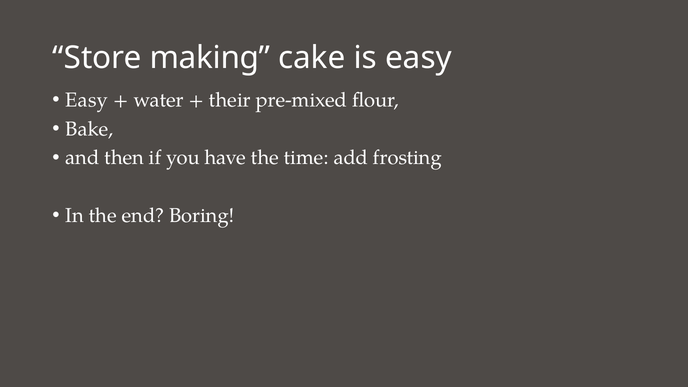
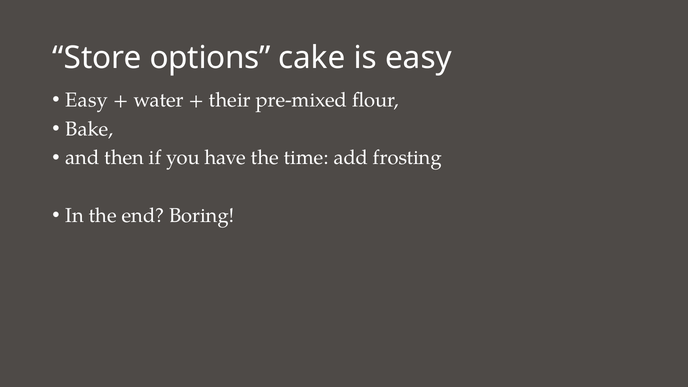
making: making -> options
